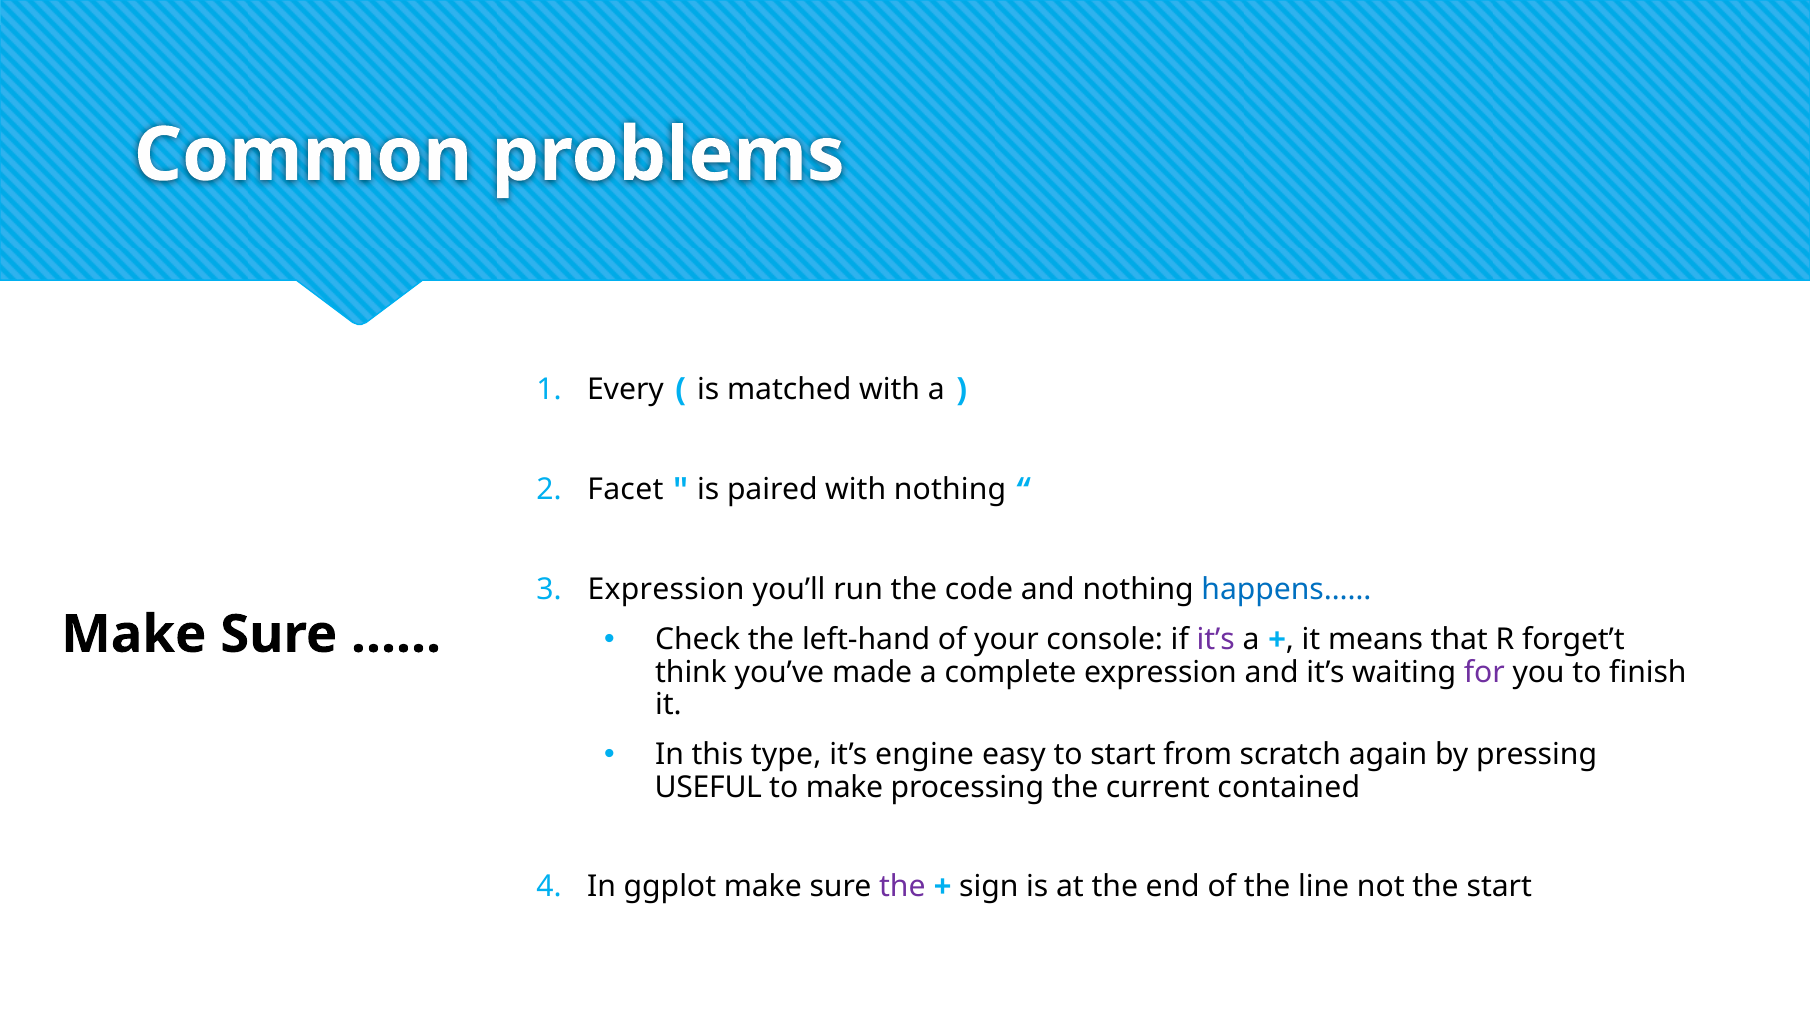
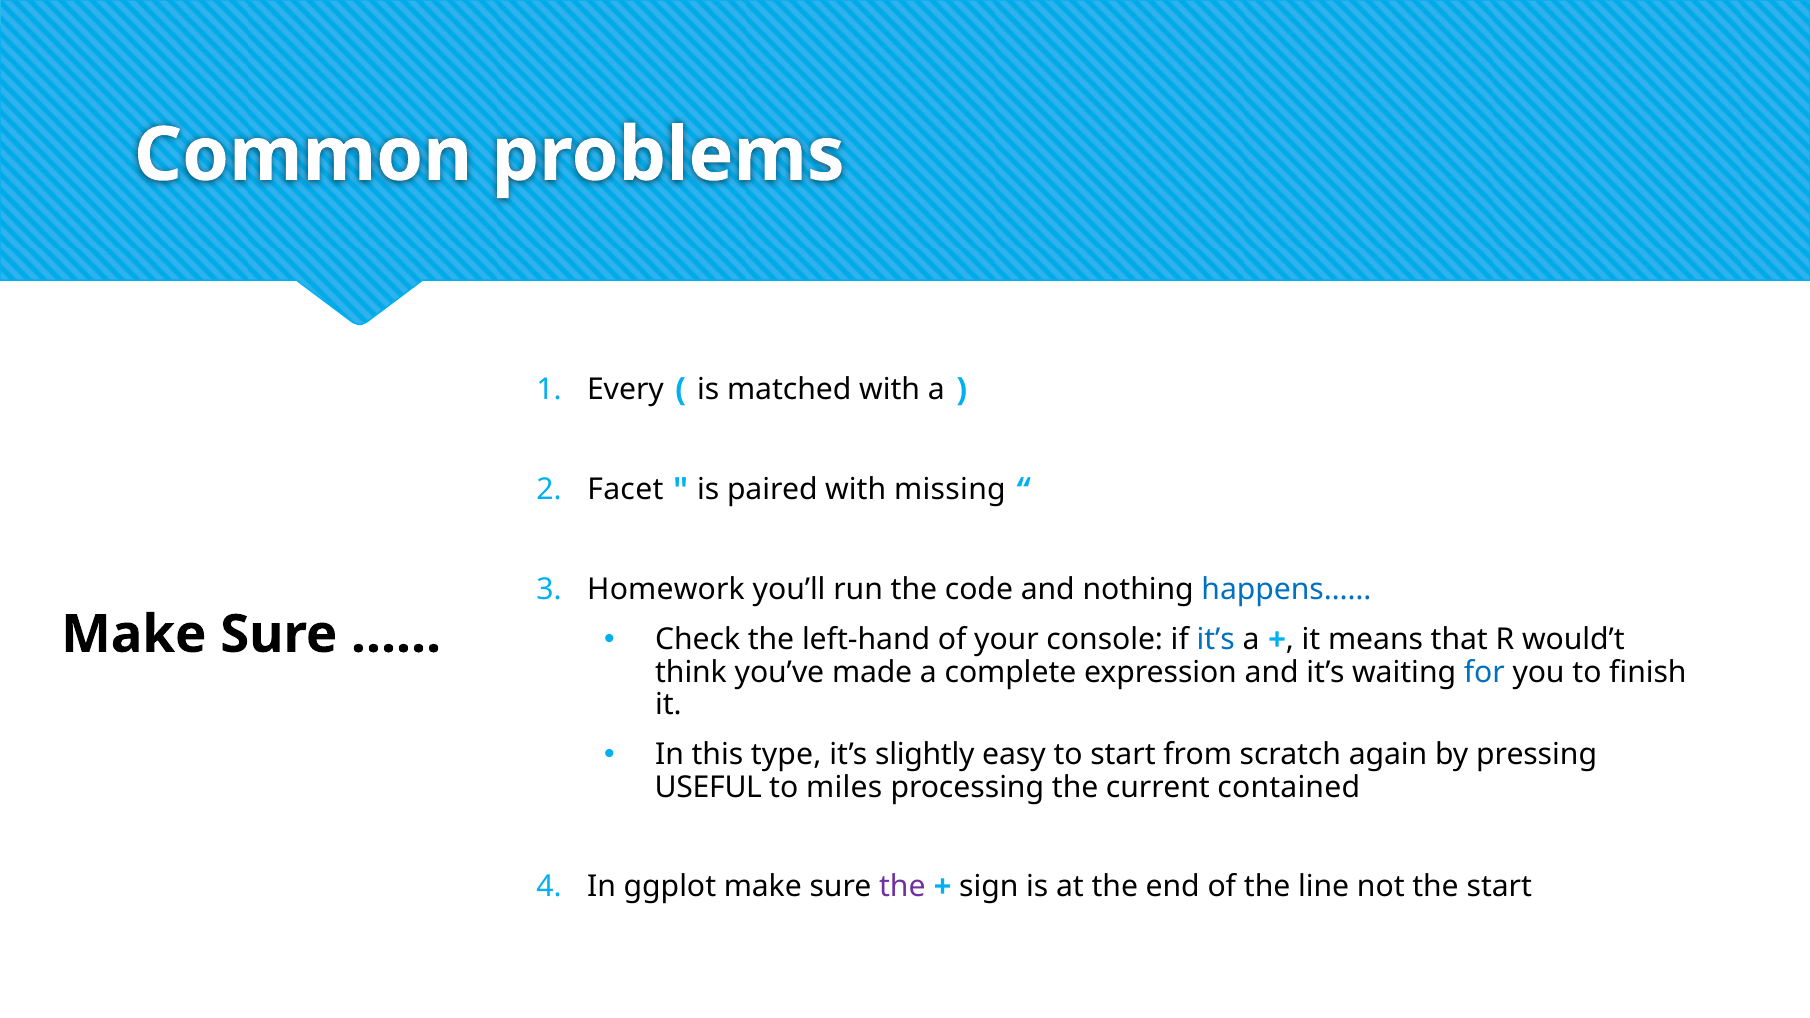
with nothing: nothing -> missing
Expression at (666, 590): Expression -> Homework
it’s at (1216, 640) colour: purple -> blue
forget’t: forget’t -> would’t
for colour: purple -> blue
engine: engine -> slightly
to make: make -> miles
